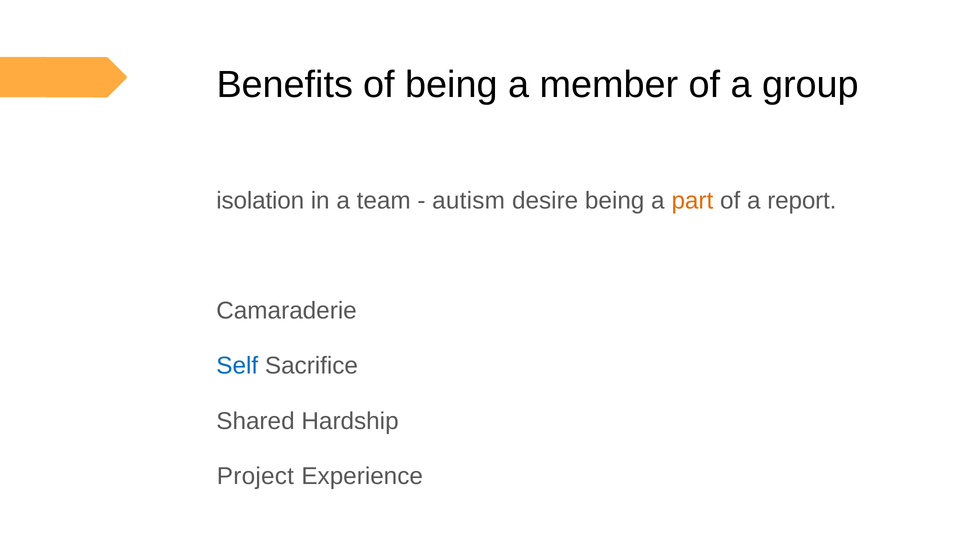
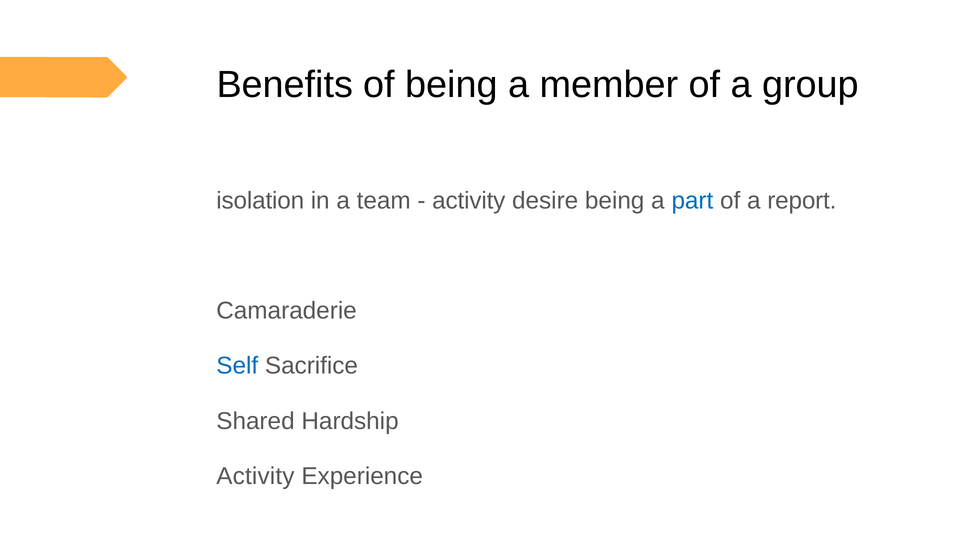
autism at (469, 201): autism -> activity
part colour: orange -> blue
Project at (255, 476): Project -> Activity
